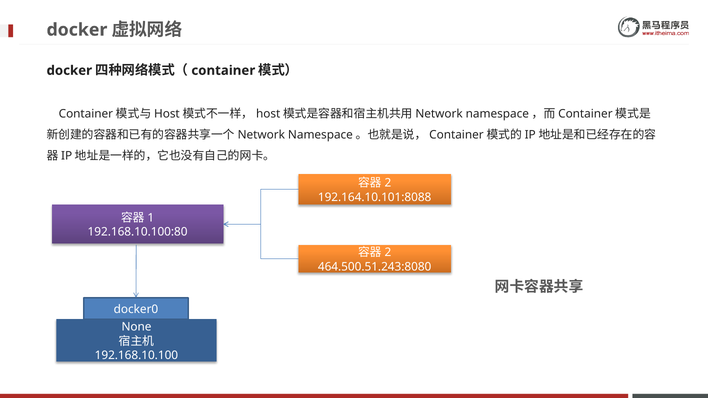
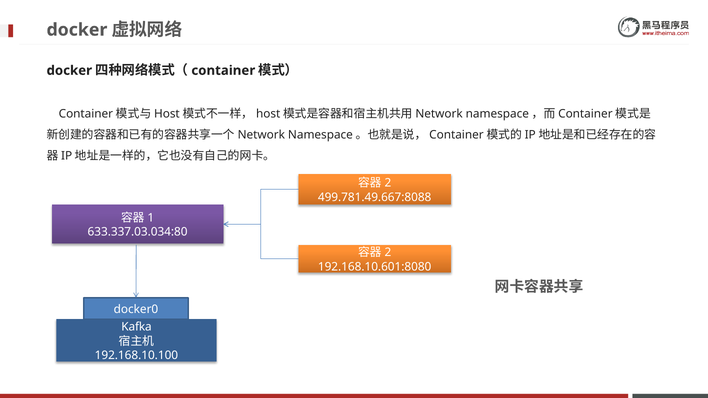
192.164.10.101:8088: 192.164.10.101:8088 -> 499.781.49.667:8088
192.168.10.100:80: 192.168.10.100:80 -> 633.337.03.034:80
464.500.51.243:8080: 464.500.51.243:8080 -> 192.168.10.601:8080
None: None -> Kafka
